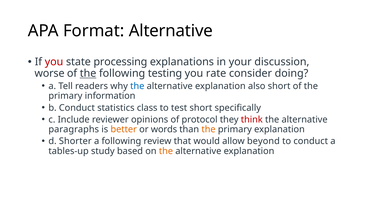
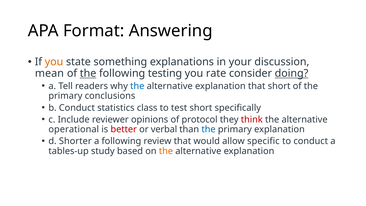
Format Alternative: Alternative -> Answering
you at (54, 62) colour: red -> orange
processing: processing -> something
worse: worse -> mean
doing underline: none -> present
explanation also: also -> that
information: information -> conclusions
paragraphs: paragraphs -> operational
better colour: orange -> red
words: words -> verbal
the at (209, 129) colour: orange -> blue
beyond: beyond -> specific
